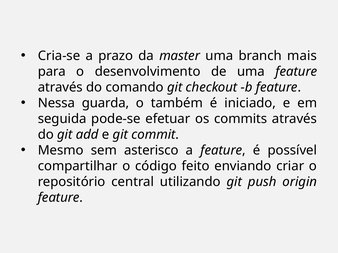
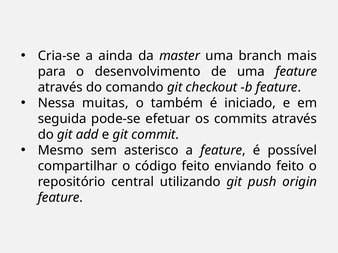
prazo: prazo -> ainda
guarda: guarda -> muitas
enviando criar: criar -> feito
